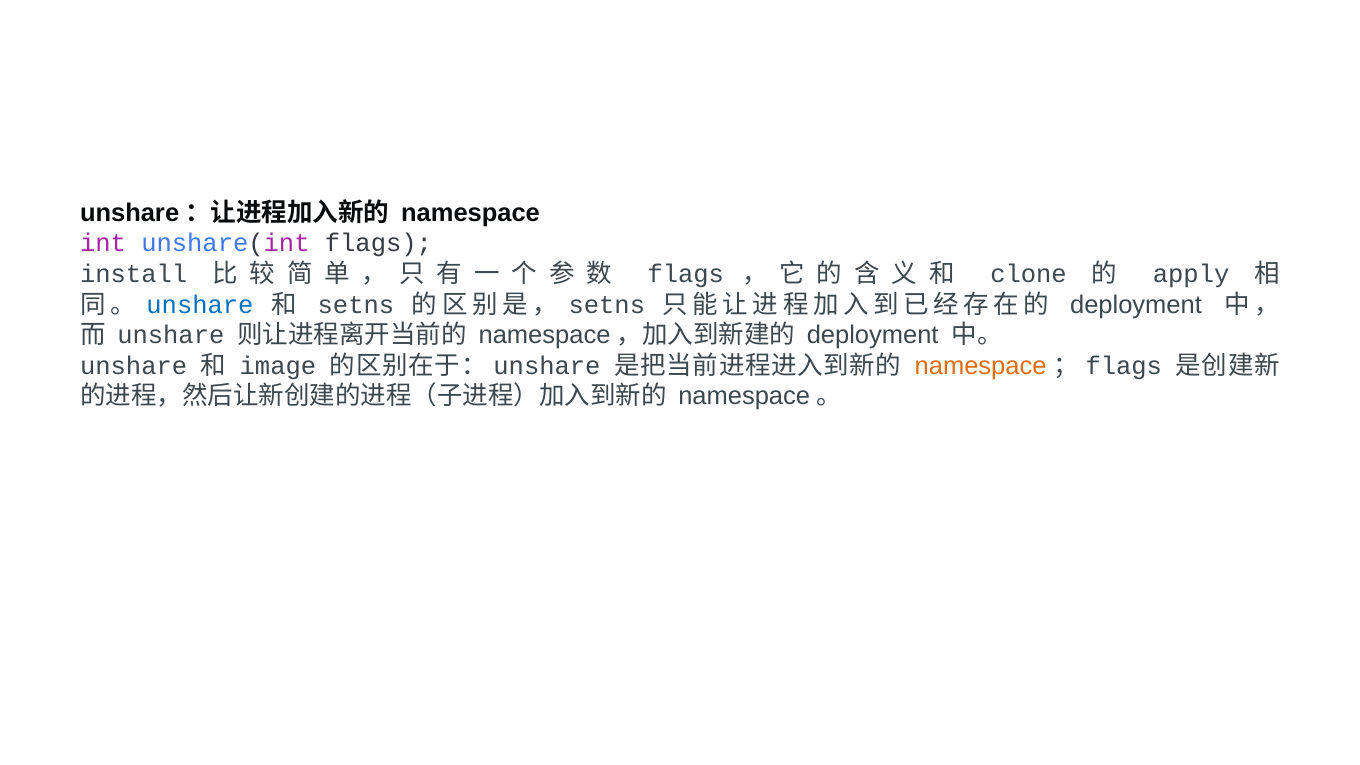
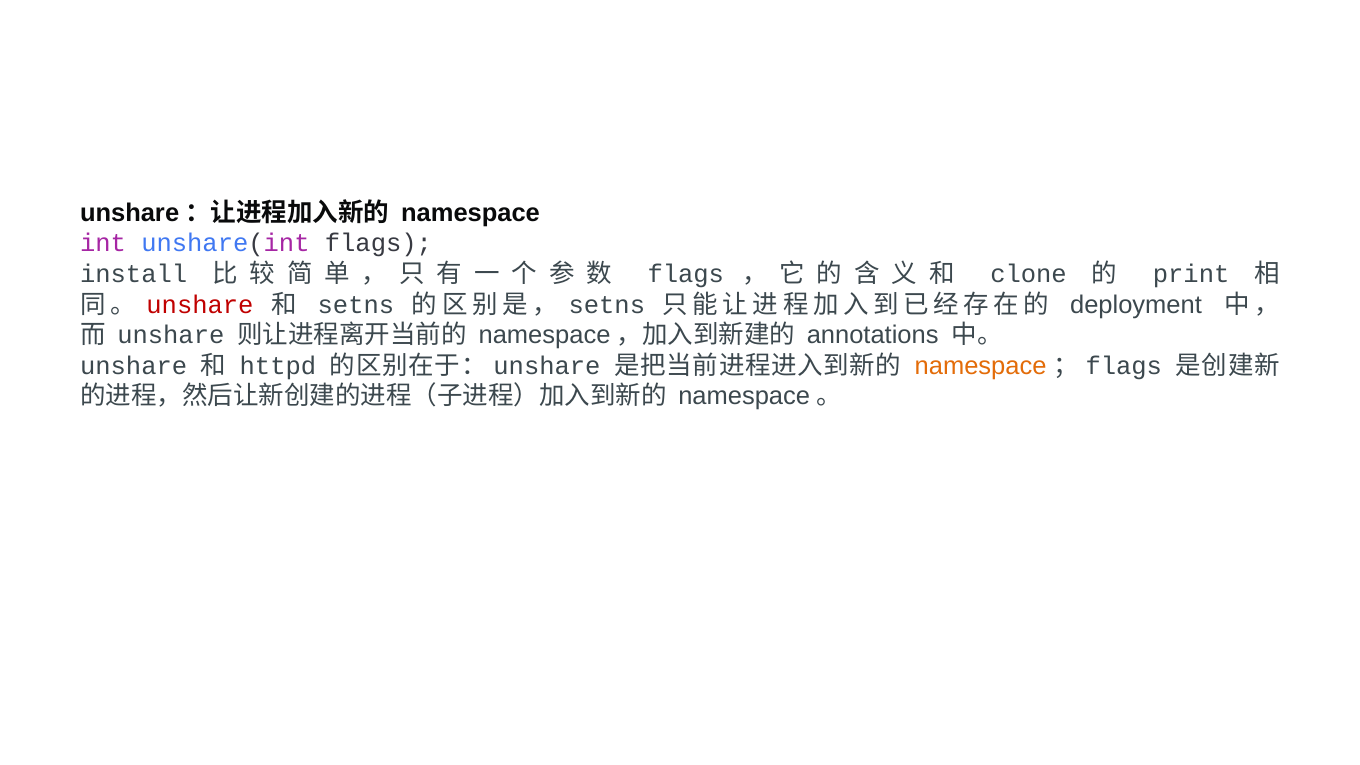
apply: apply -> print
unshare at (200, 305) colour: blue -> red
deployment at (873, 335): deployment -> annotations
image: image -> httpd
